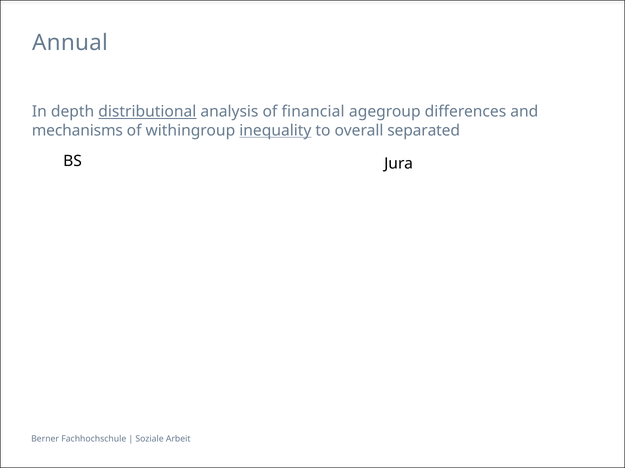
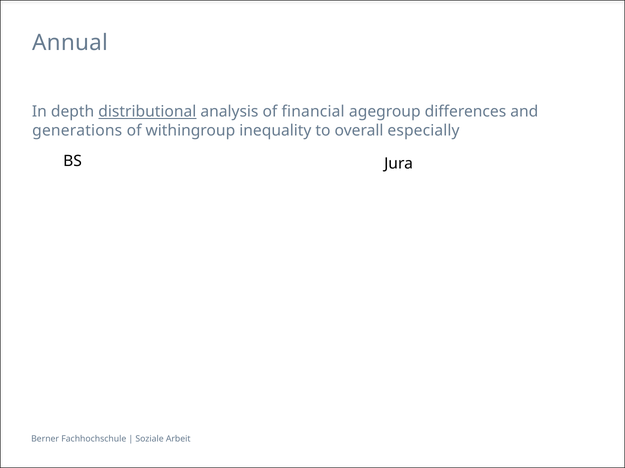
mechanisms: mechanisms -> generations
inequality underline: present -> none
separated: separated -> especially
